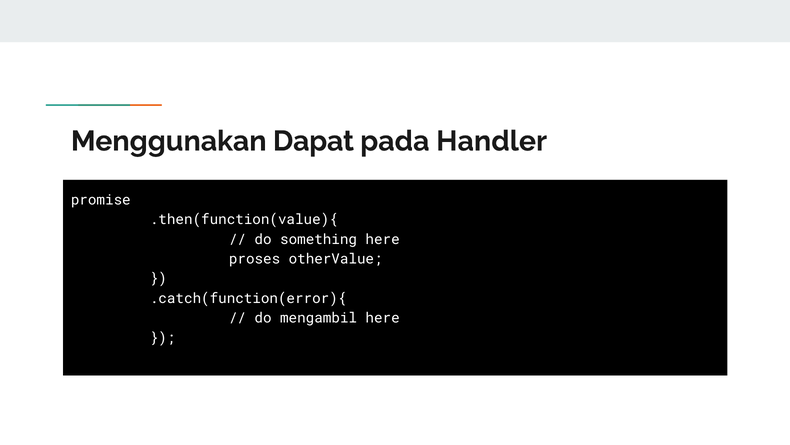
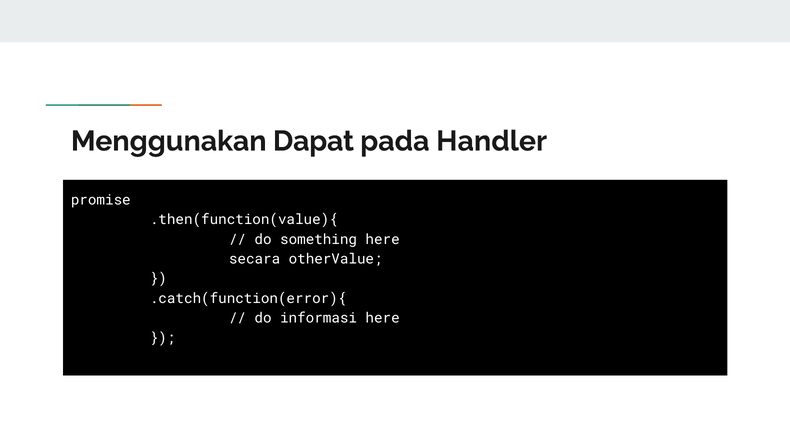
proses: proses -> secara
mengambil: mengambil -> informasi
